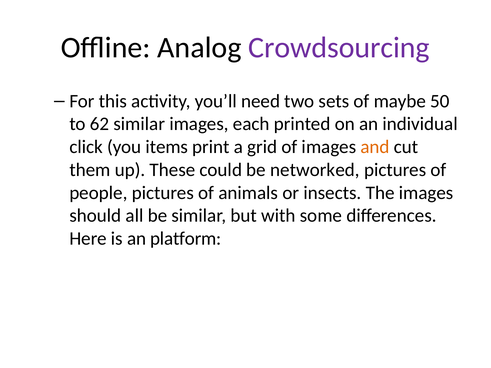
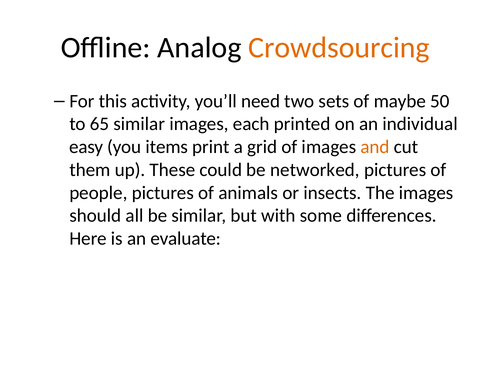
Crowdsourcing colour: purple -> orange
62: 62 -> 65
click: click -> easy
platform: platform -> evaluate
